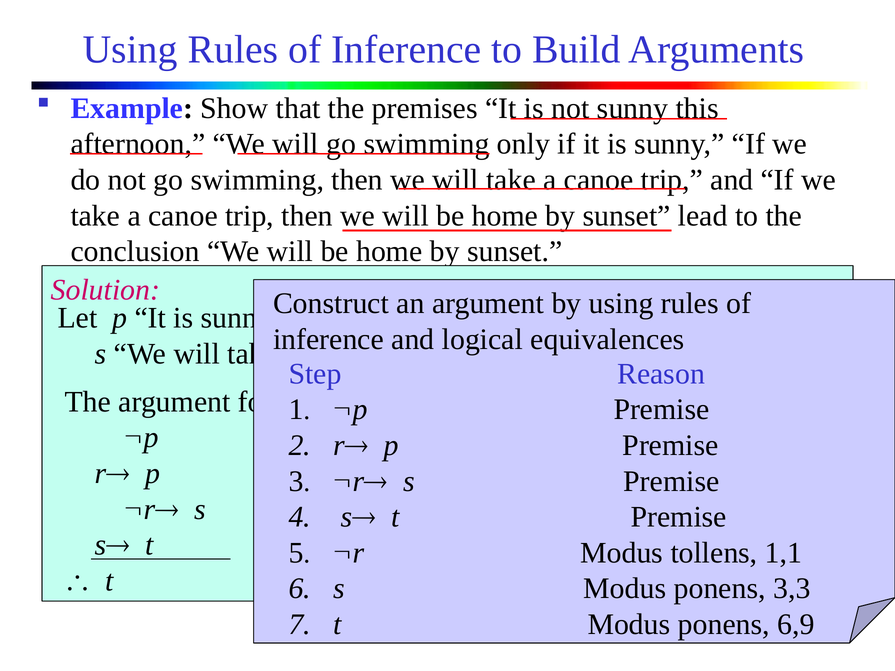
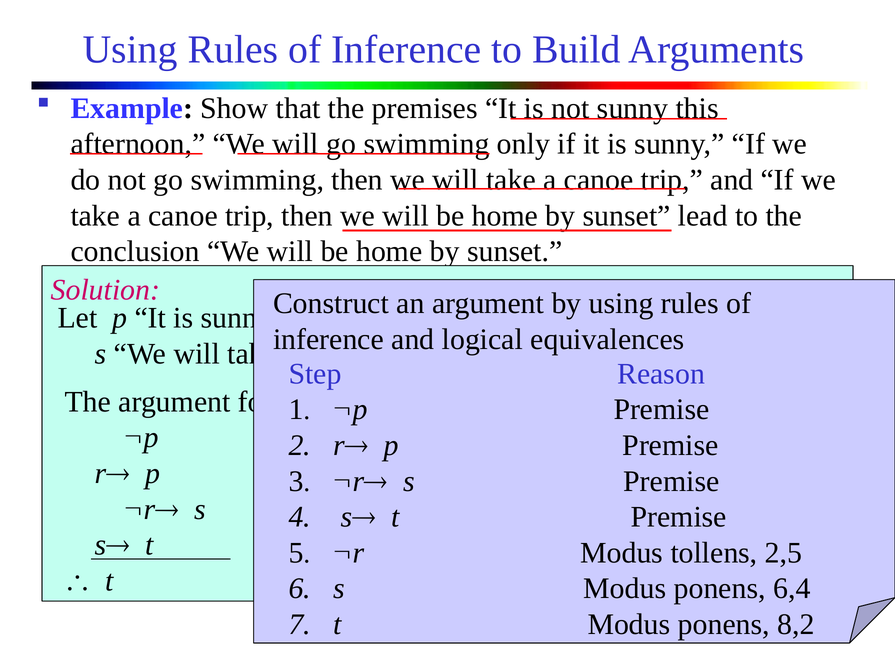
1,1: 1,1 -> 2,5
3,3: 3,3 -> 6,4
6,9: 6,9 -> 8,2
